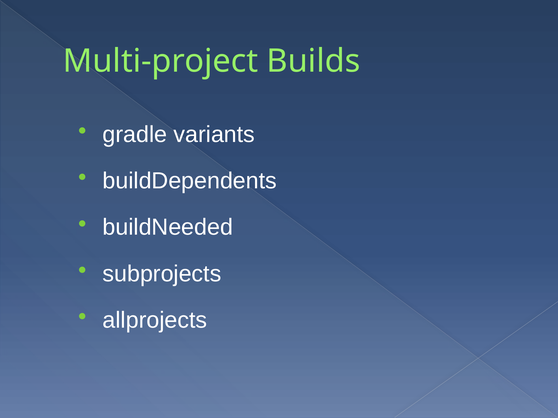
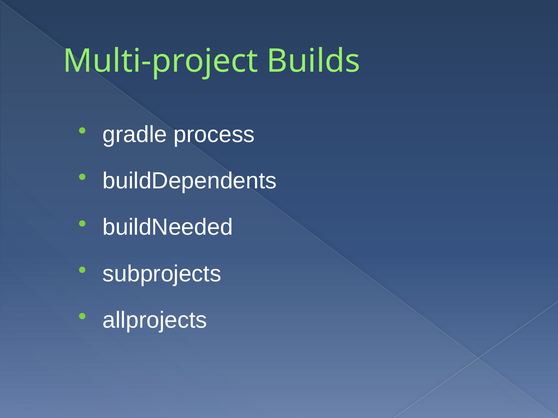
variants: variants -> process
